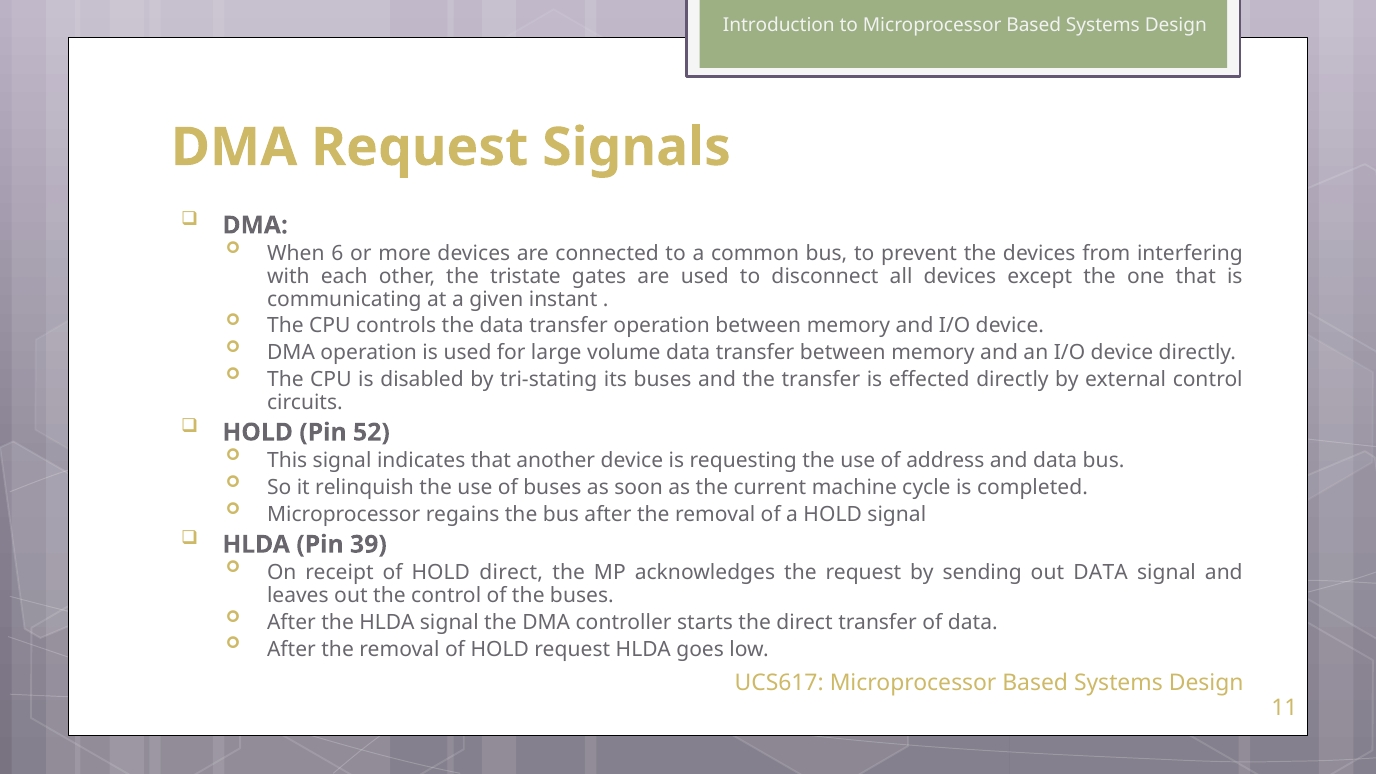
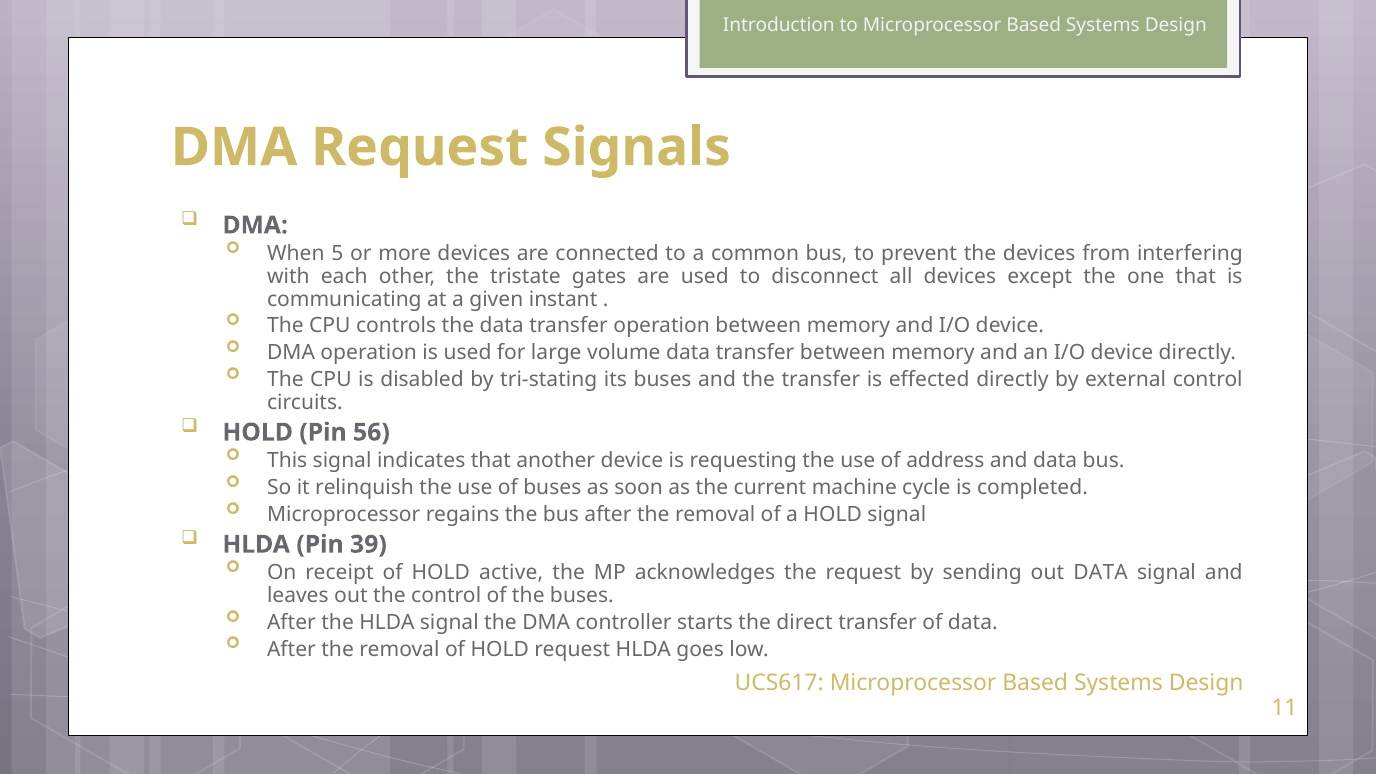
6: 6 -> 5
52: 52 -> 56
HOLD direct: direct -> active
